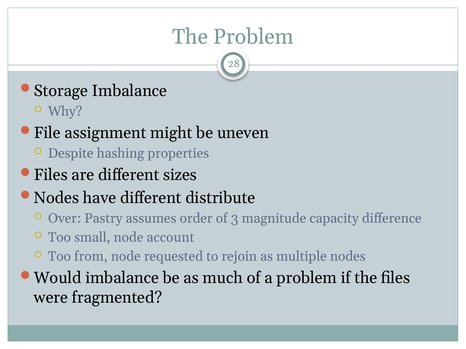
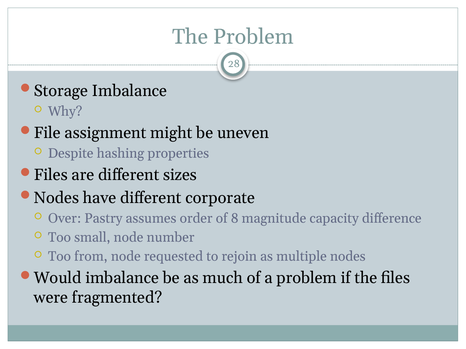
distribute: distribute -> corporate
3: 3 -> 8
account: account -> number
